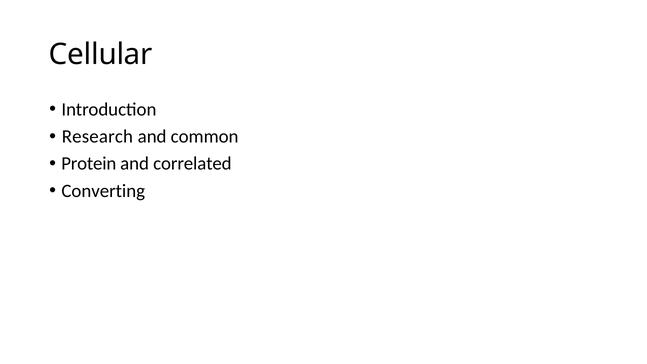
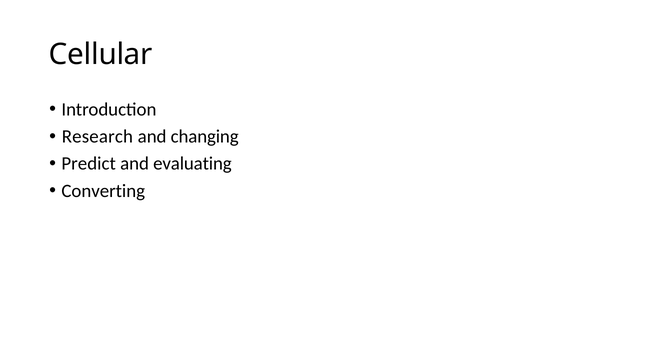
common: common -> changing
Protein: Protein -> Predict
correlated: correlated -> evaluating
